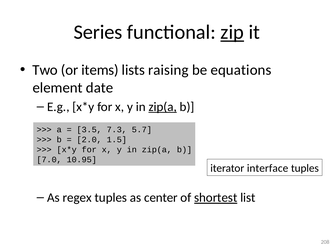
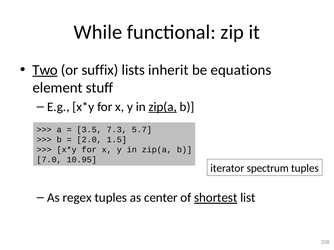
Series: Series -> While
zip underline: present -> none
Two underline: none -> present
items: items -> suffix
raising: raising -> inherit
date: date -> stuff
interface: interface -> spectrum
